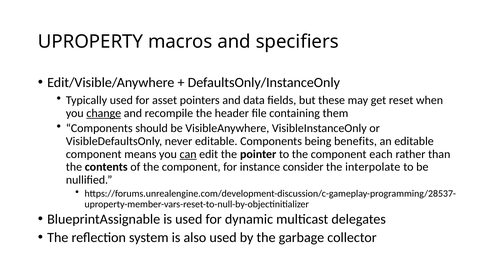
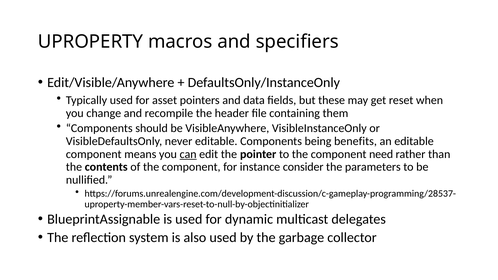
change underline: present -> none
each: each -> need
interpolate: interpolate -> parameters
